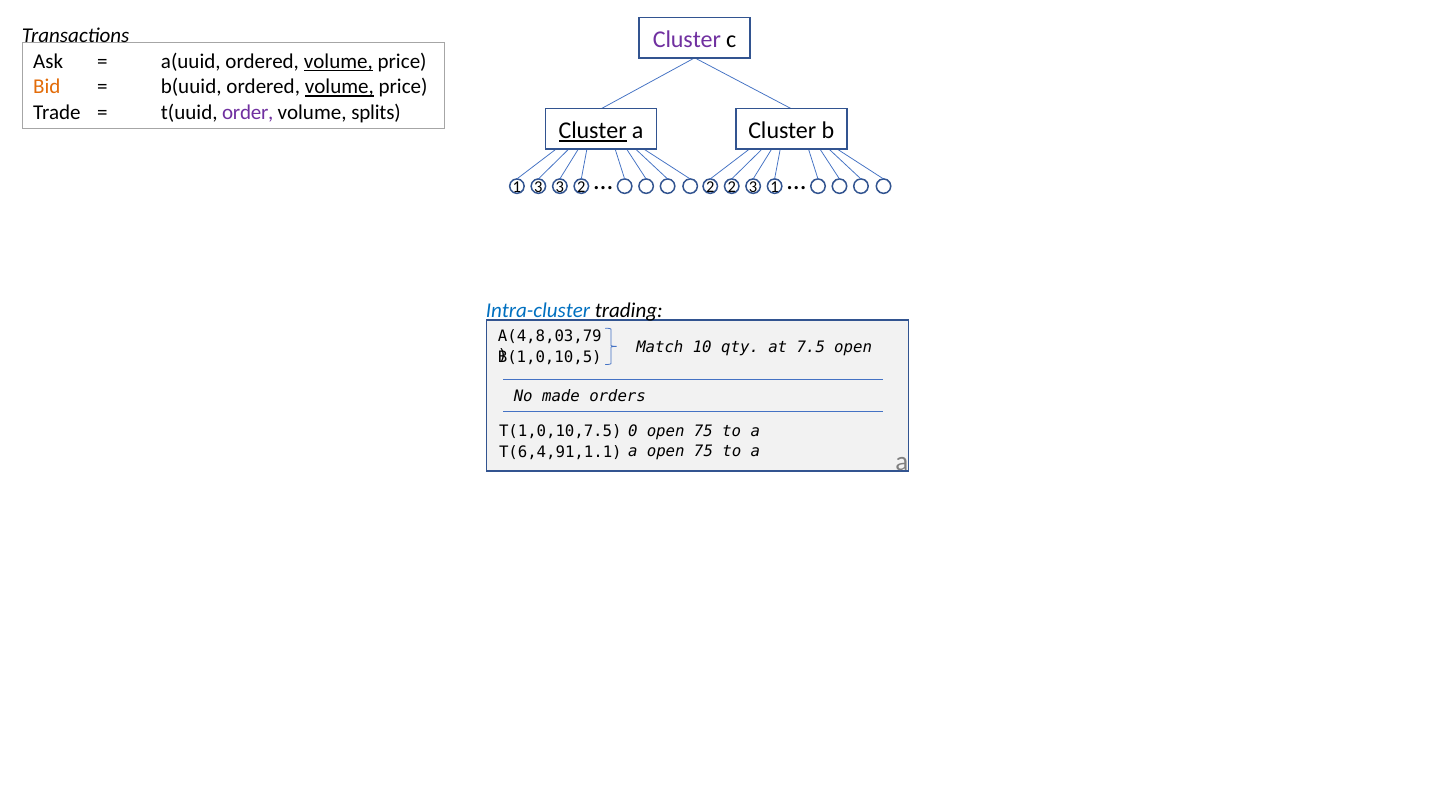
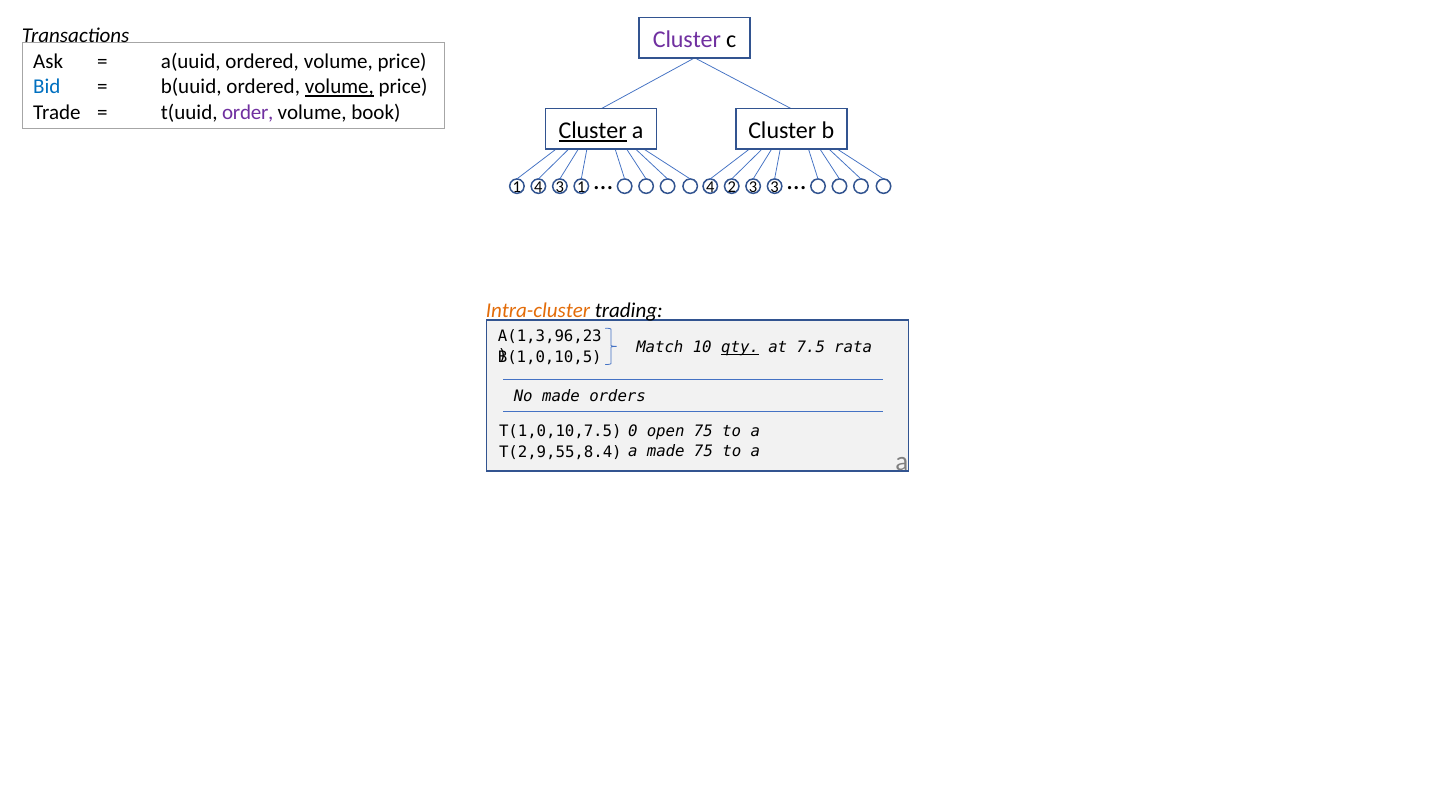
volume at (338, 62) underline: present -> none
Bid colour: orange -> blue
splits: splits -> book
1 3: 3 -> 4
3 2: 2 -> 1
2 at (710, 187): 2 -> 4
3 1: 1 -> 3
Intra-cluster colour: blue -> orange
A(4,8,03,79: A(4,8,03,79 -> A(1,3,96,23
qty underline: none -> present
7.5 open: open -> rata
a open: open -> made
T(6,4,91,1.1: T(6,4,91,1.1 -> T(2,9,55,8.4
